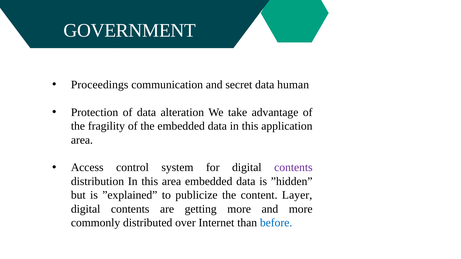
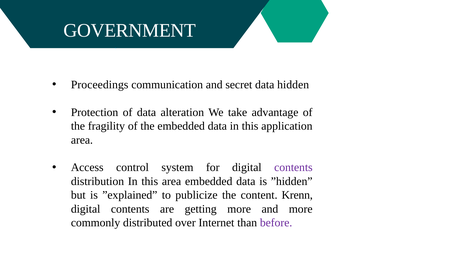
human: human -> hidden
Layer: Layer -> Krenn
before colour: blue -> purple
